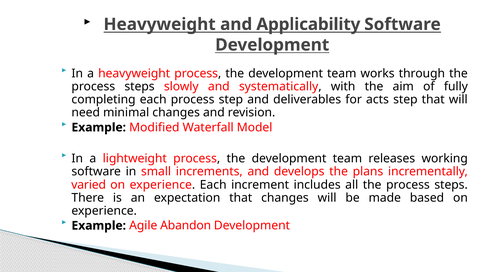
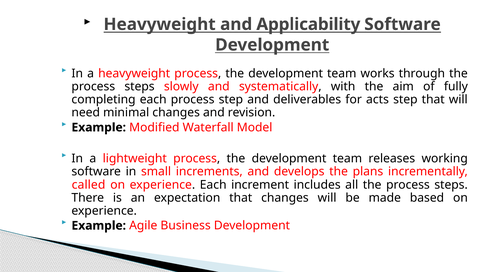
varied: varied -> called
Abandon: Abandon -> Business
